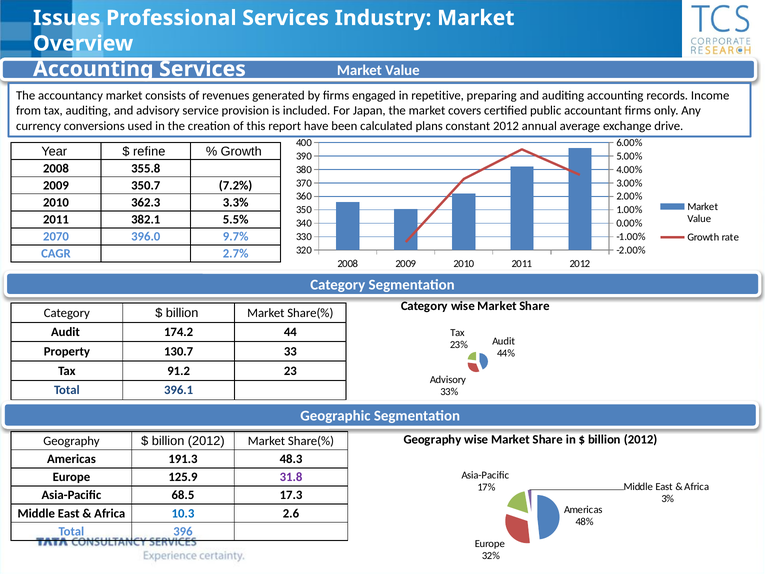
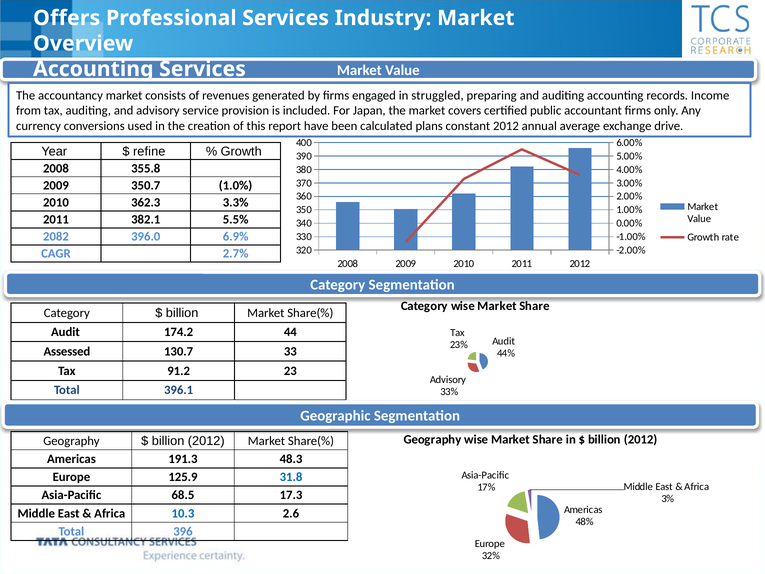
Issues: Issues -> Offers
repetitive: repetitive -> struggled
7.2%: 7.2% -> 1.0%
2070: 2070 -> 2082
9.7%: 9.7% -> 6.9%
Property: Property -> Assessed
31.8 colour: purple -> blue
